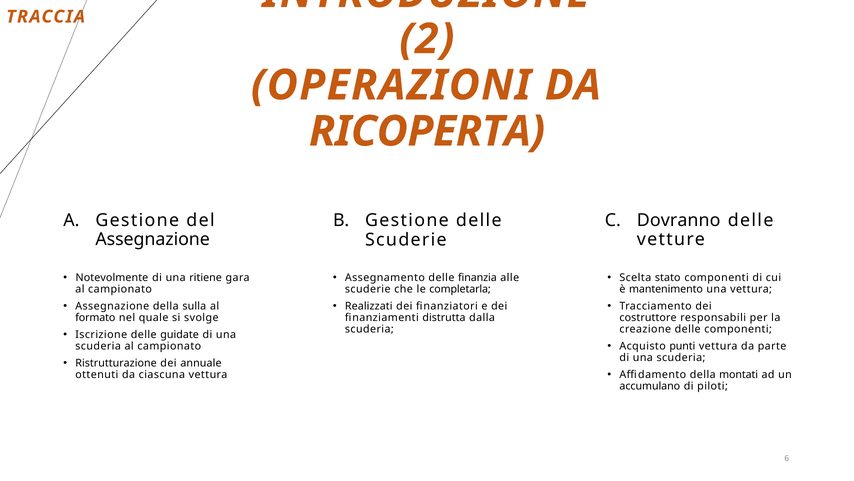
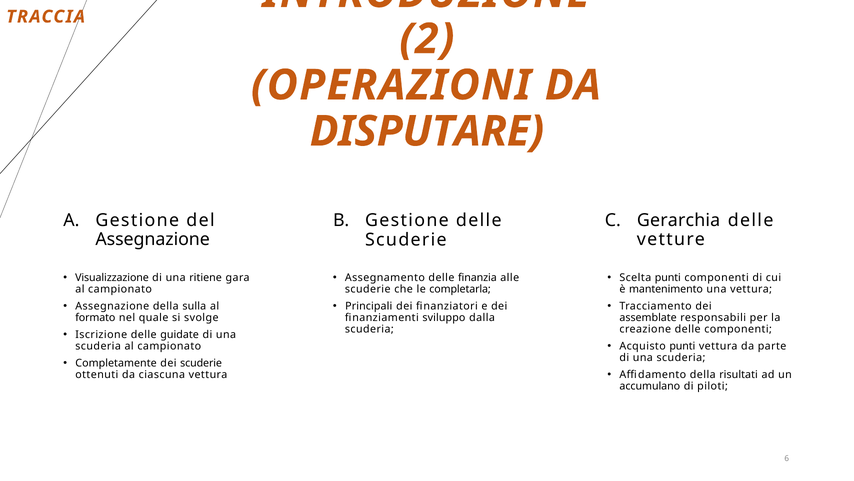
RICOPERTA: RICOPERTA -> DISPUTARE
Dovranno: Dovranno -> Gerarchia
Notevolmente: Notevolmente -> Visualizzazione
Scelta stato: stato -> punti
Realizzati: Realizzati -> Principali
distrutta: distrutta -> sviluppo
costruttore: costruttore -> assemblate
Ristrutturazione: Ristrutturazione -> Completamente
dei annuale: annuale -> scuderie
montati: montati -> risultati
